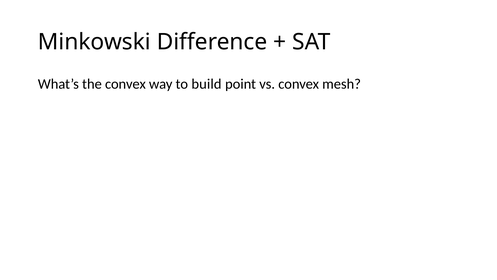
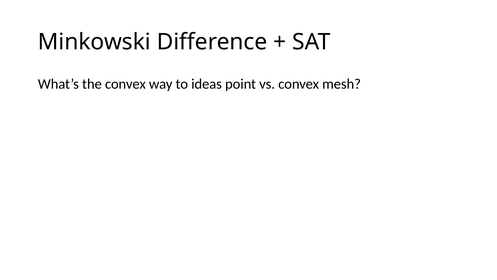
build: build -> ideas
